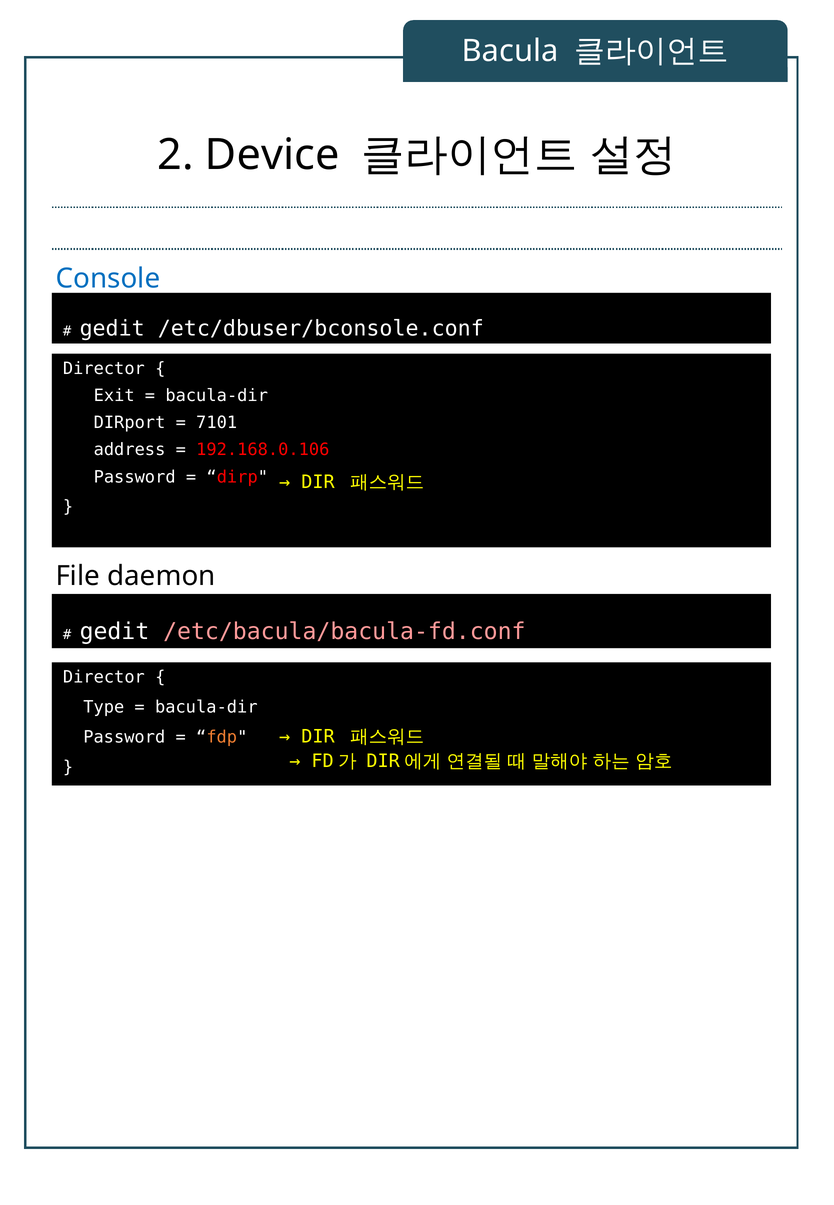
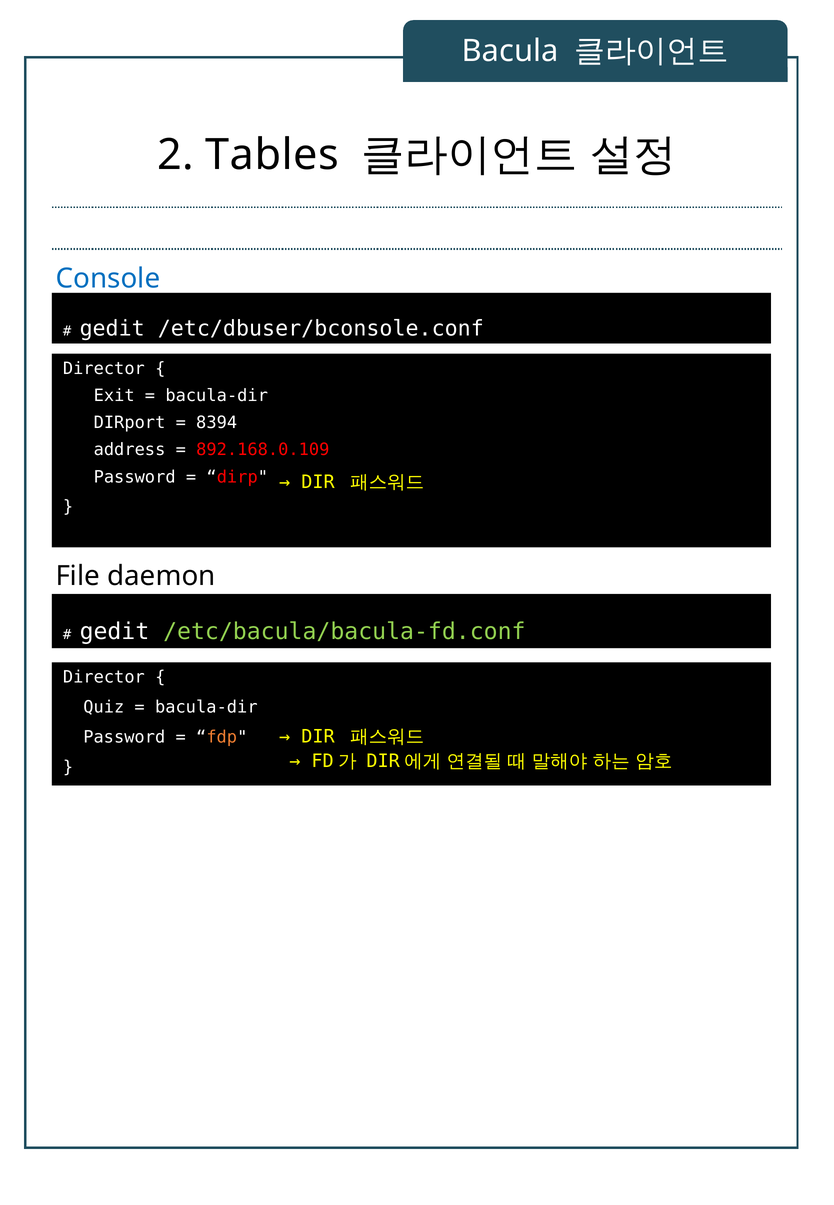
Device: Device -> Tables
7101: 7101 -> 8394
192.168.0.106: 192.168.0.106 -> 892.168.0.109
/etc/bacula/bacula-fd.conf colour: pink -> light green
Type: Type -> Quiz
